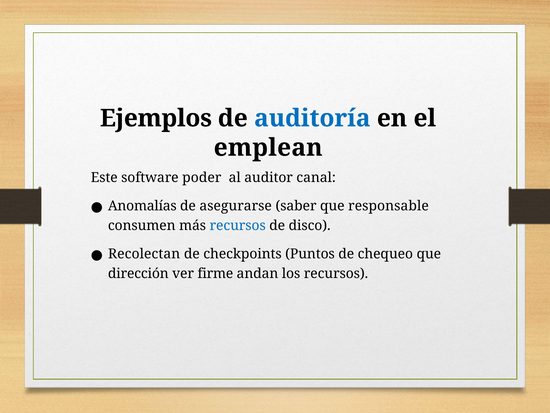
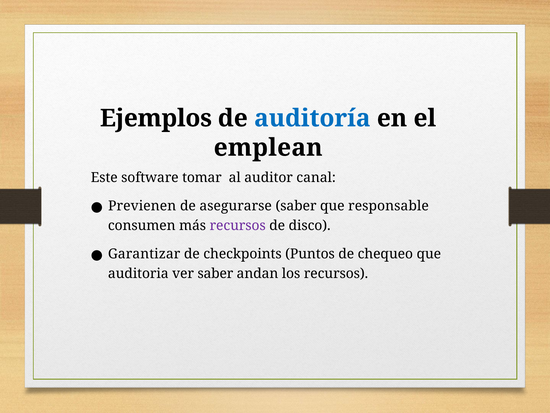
poder: poder -> tomar
Anomalías: Anomalías -> Previenen
recursos at (238, 225) colour: blue -> purple
Recolectan: Recolectan -> Garantizar
dirección: dirección -> auditoria
ver firme: firme -> saber
